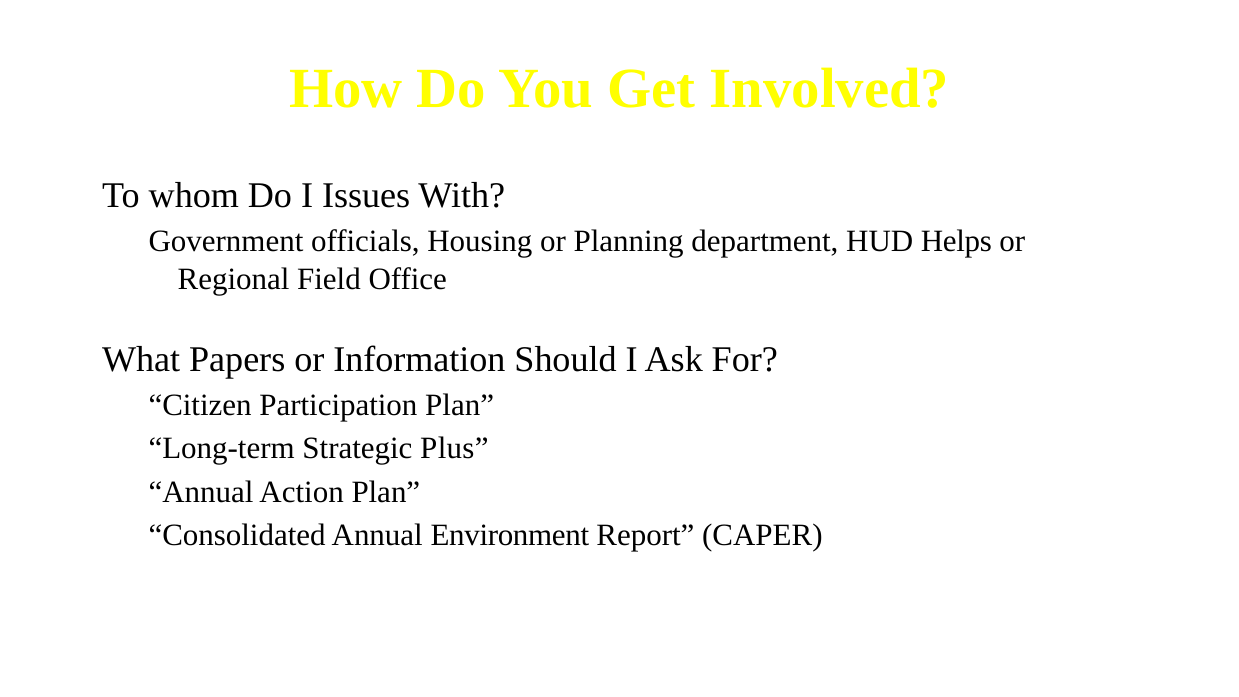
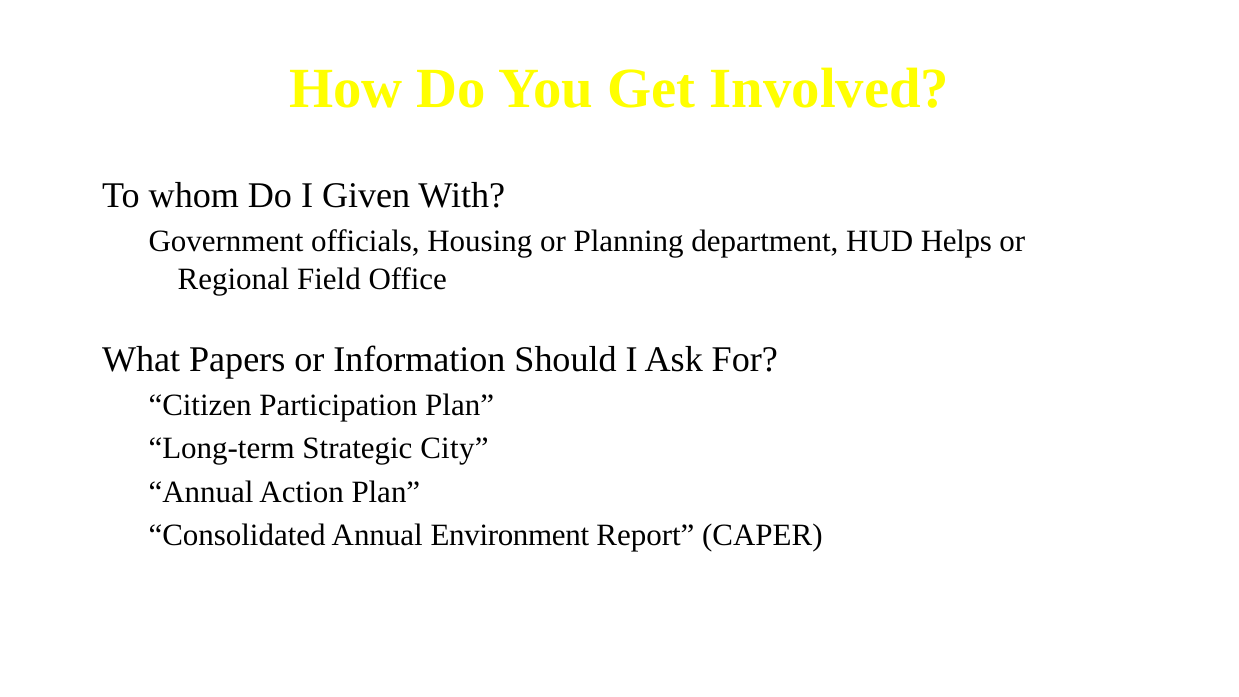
Issues: Issues -> Given
Plus: Plus -> City
